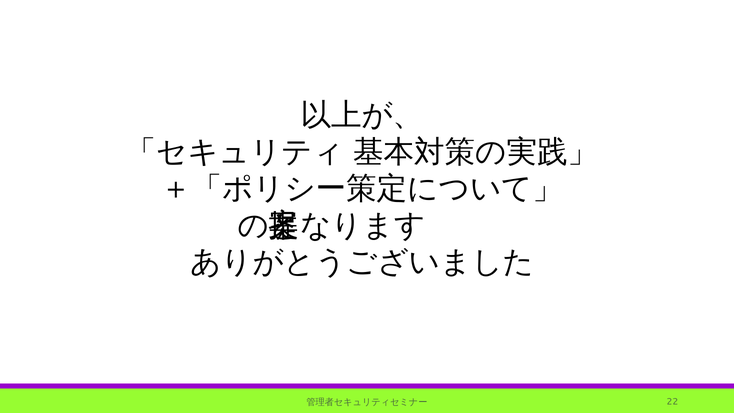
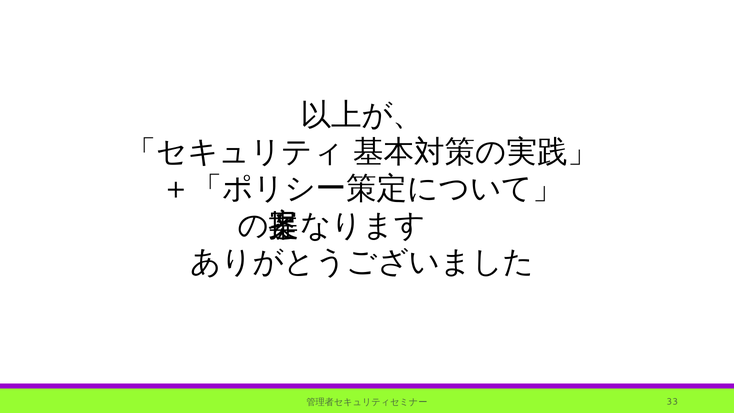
22: 22 -> 33
